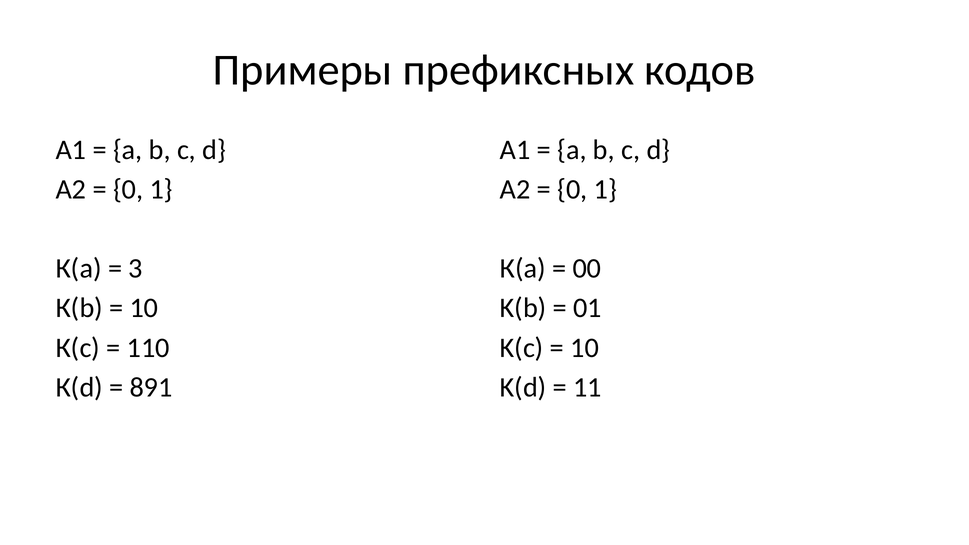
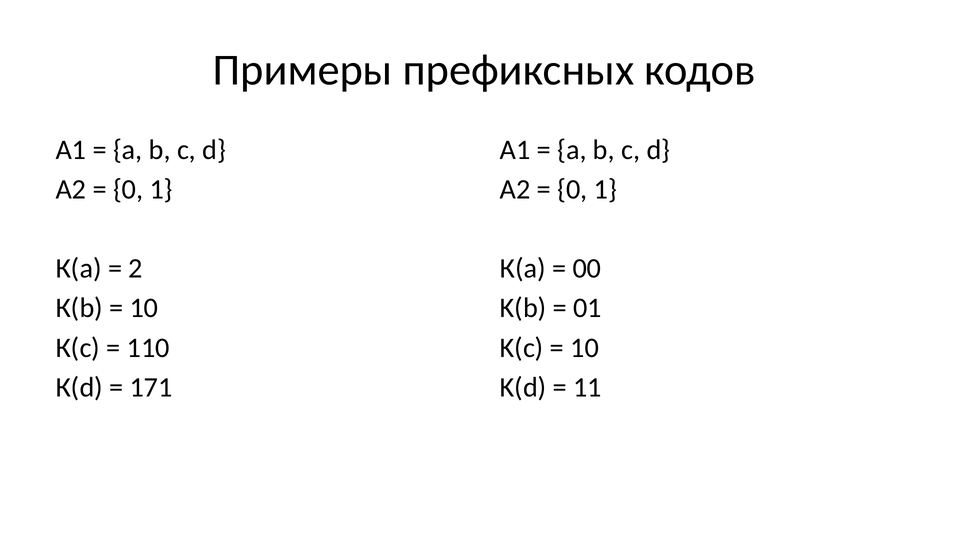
3: 3 -> 2
891: 891 -> 171
